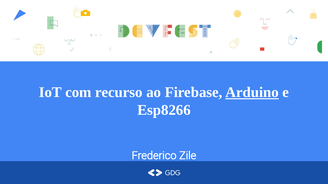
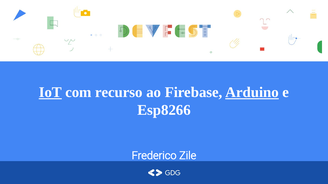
IoT underline: none -> present
